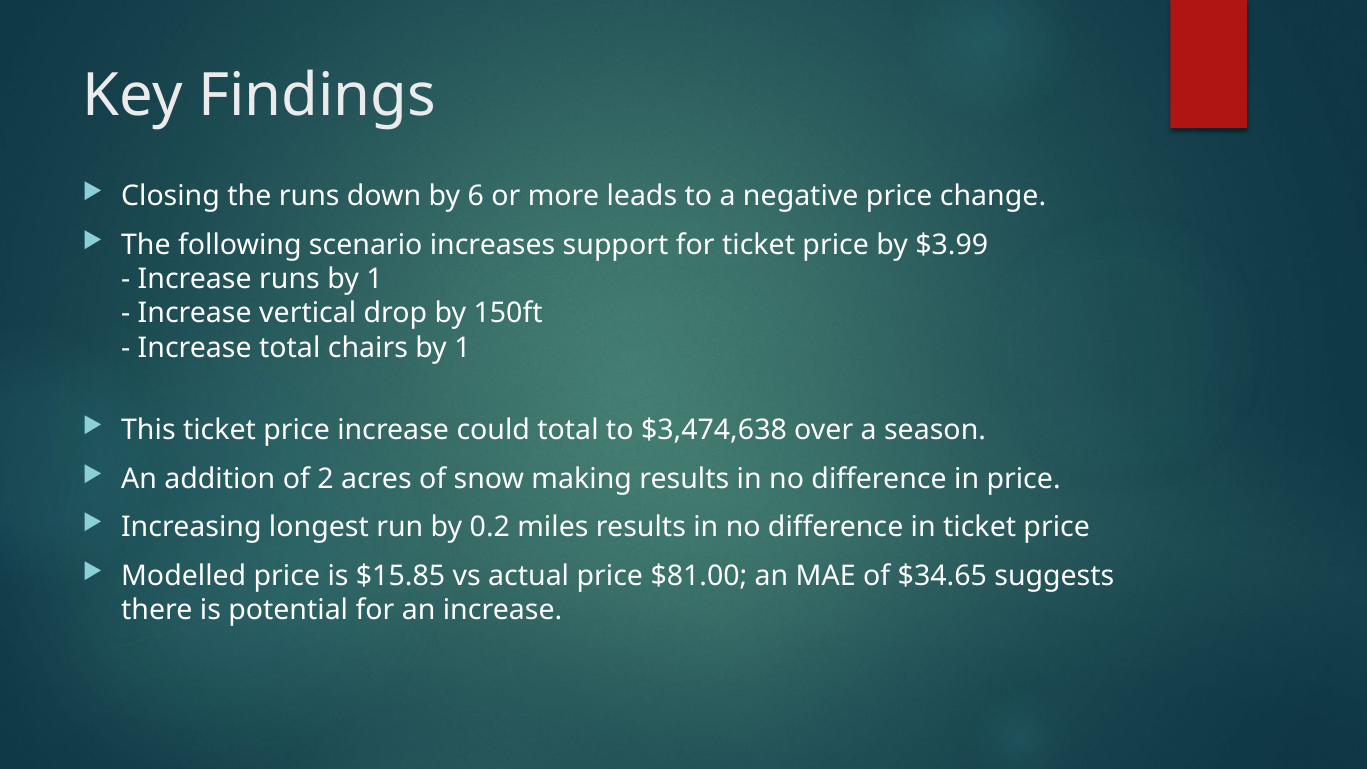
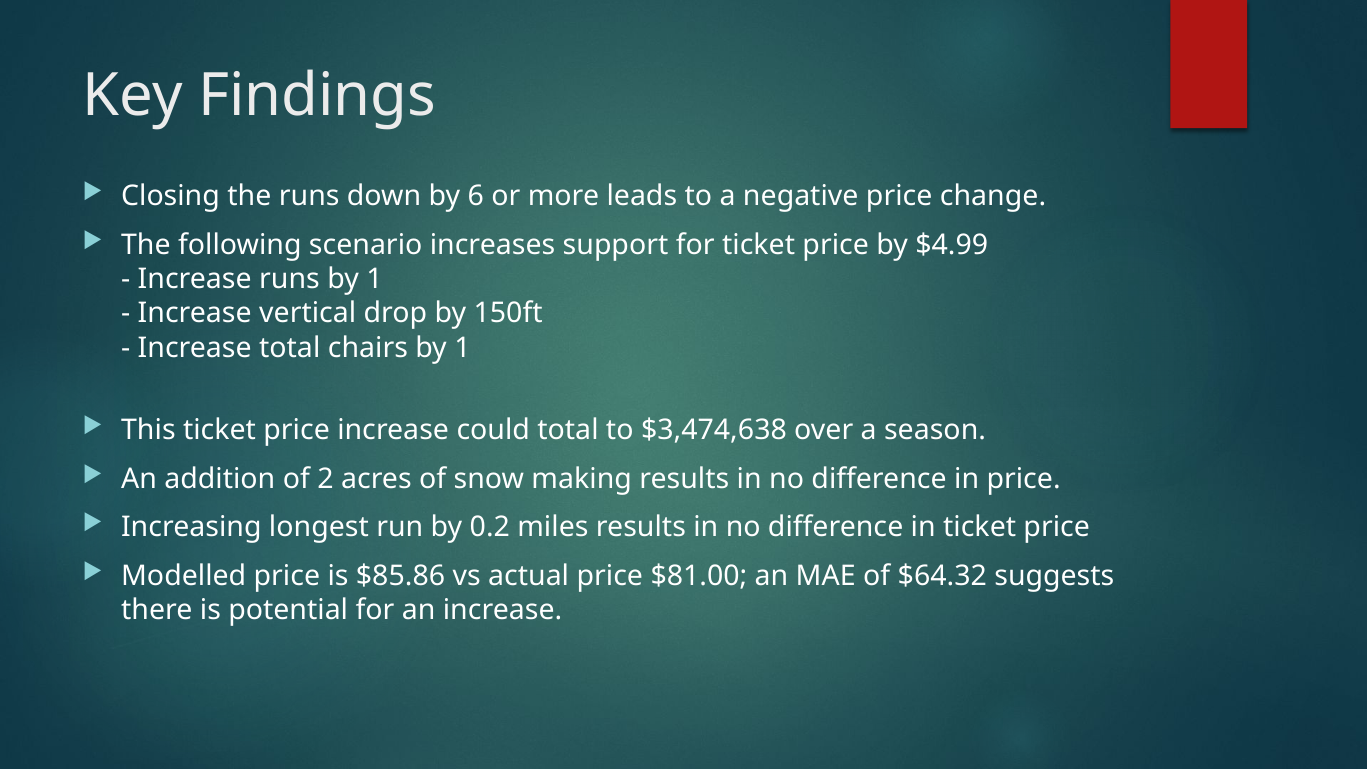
$3.99: $3.99 -> $4.99
$15.85: $15.85 -> $85.86
$34.65: $34.65 -> $64.32
